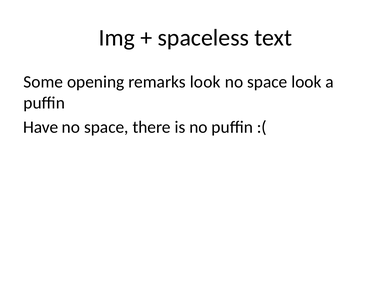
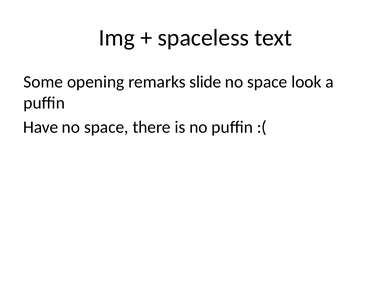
remarks look: look -> slide
